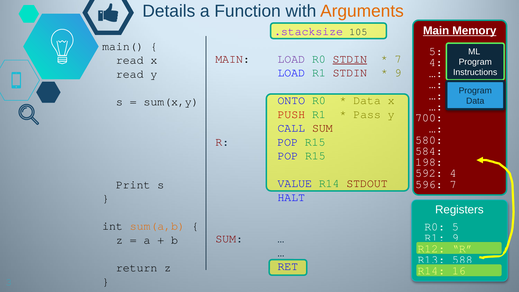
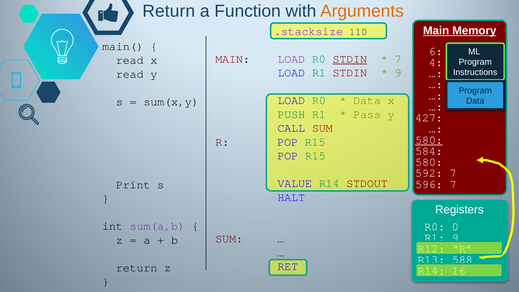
Details at (169, 11): Details -> Return
105: 105 -> 110
5 at (436, 51): 5 -> 6
ONTO at (291, 100): ONTO -> LOAD
PUSH colour: red -> green
700: 700 -> 427
580 at (429, 140) underline: none -> present
198 at (429, 162): 198 -> 580
592 4: 4 -> 7
sum(a,b colour: orange -> purple
R0 5: 5 -> 0
